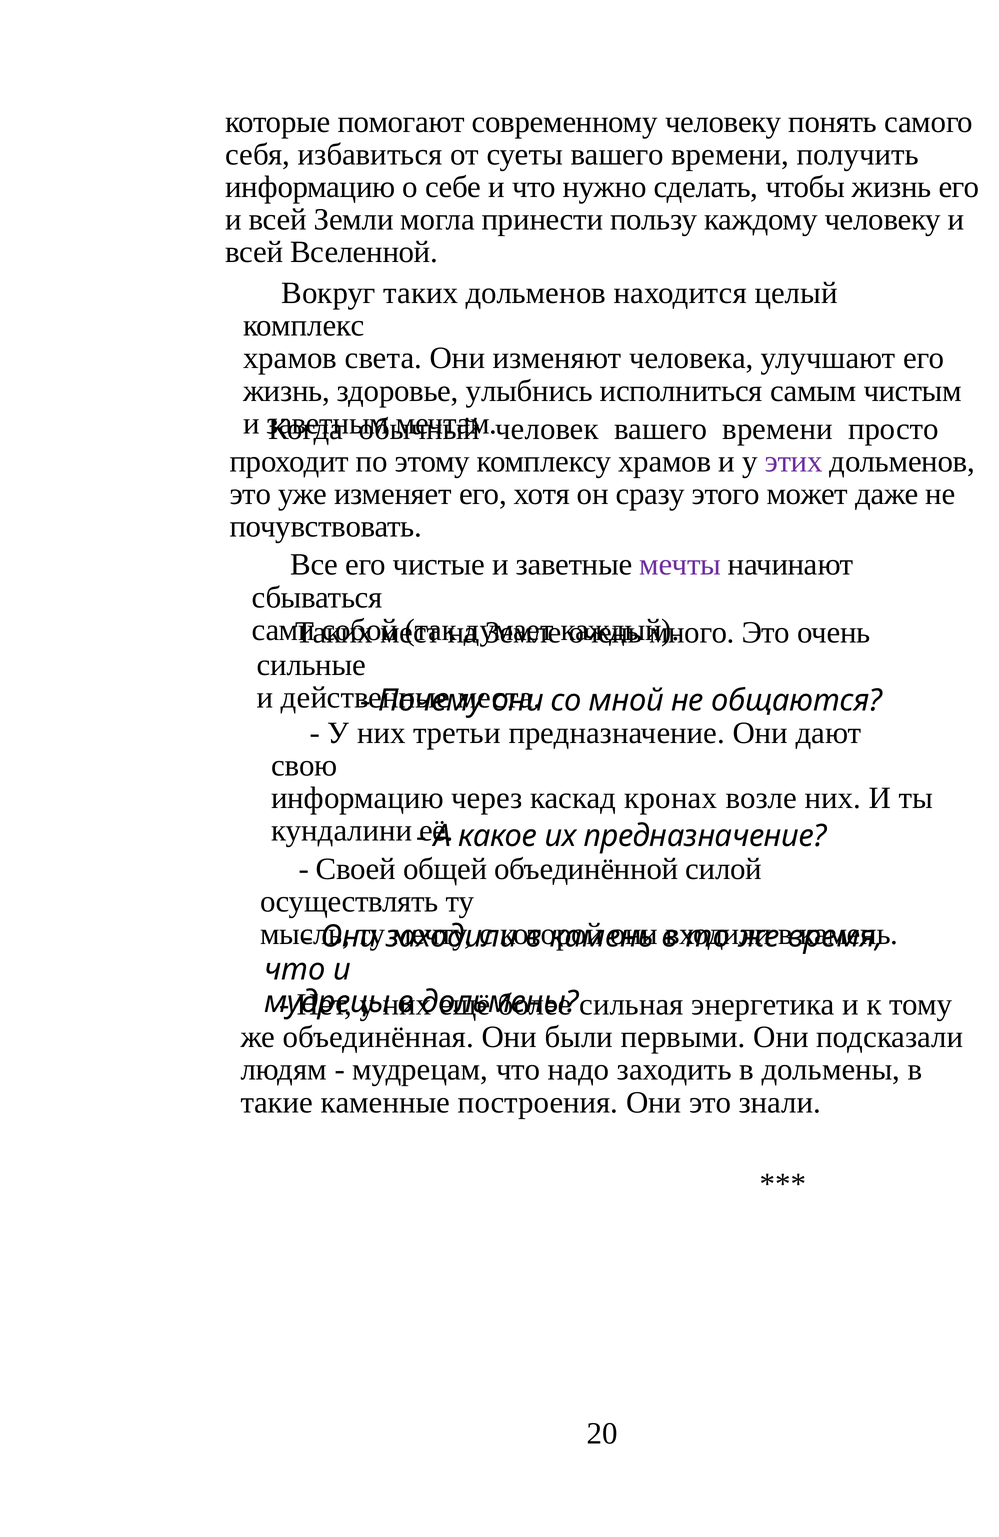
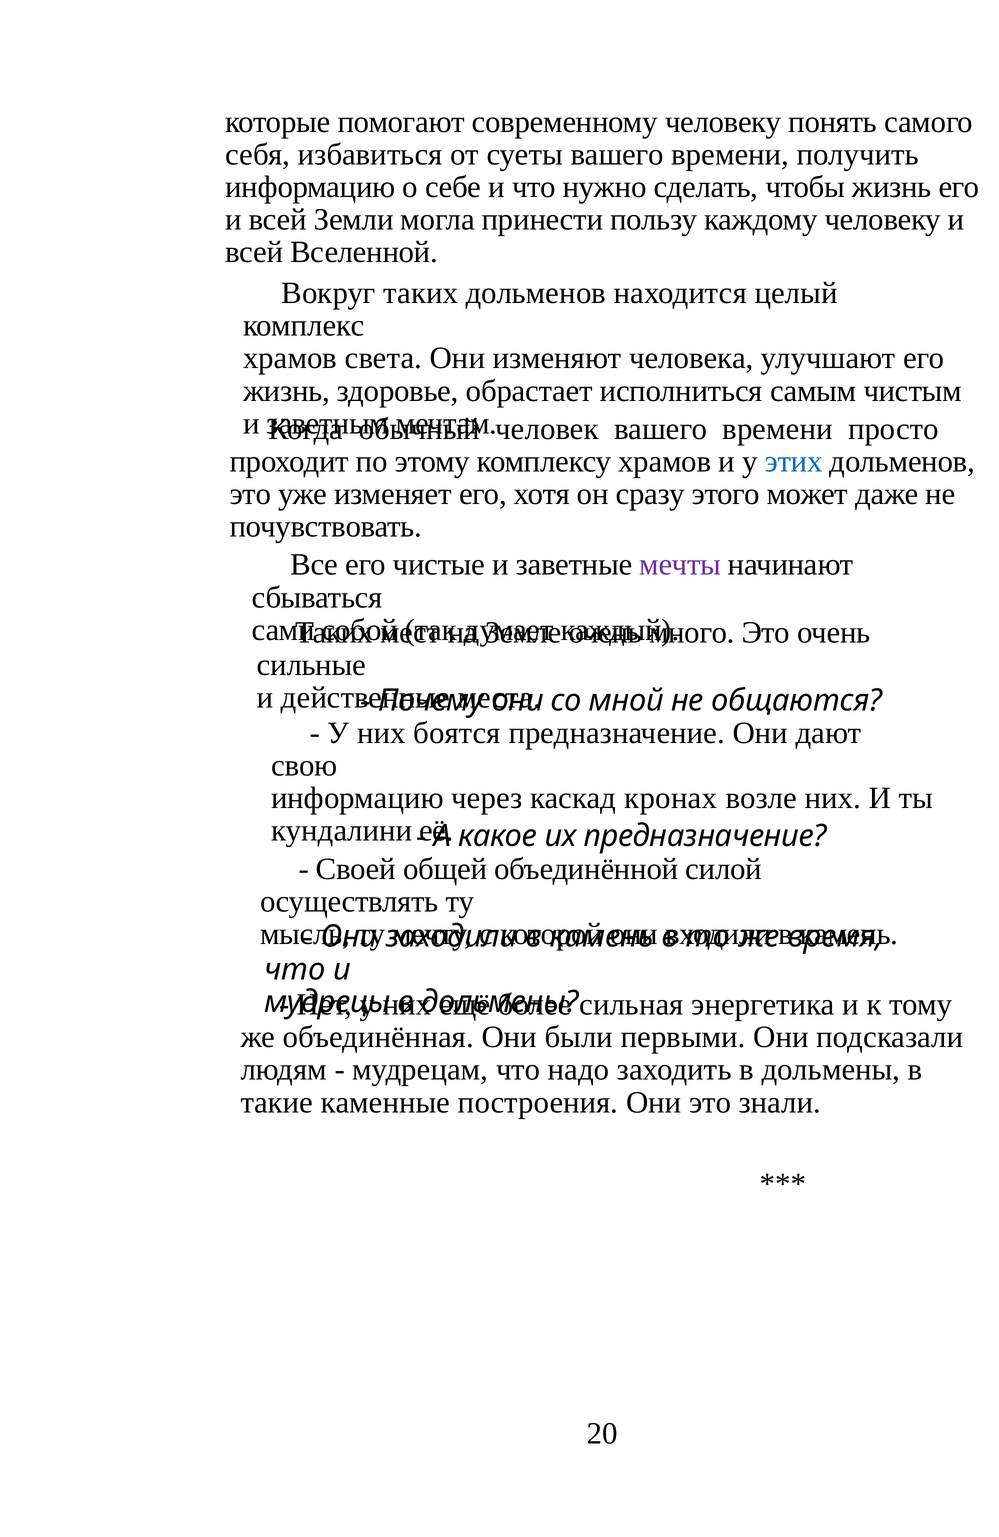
улыбнись: улыбнись -> обрастает
этих colour: purple -> blue
третьи: третьи -> боятся
